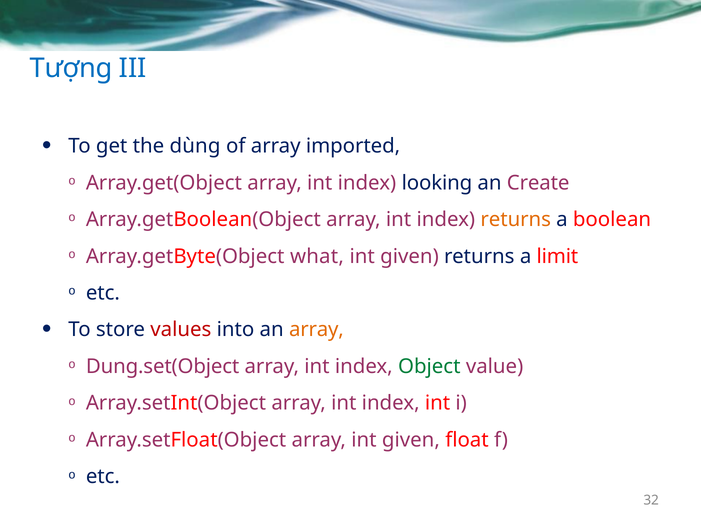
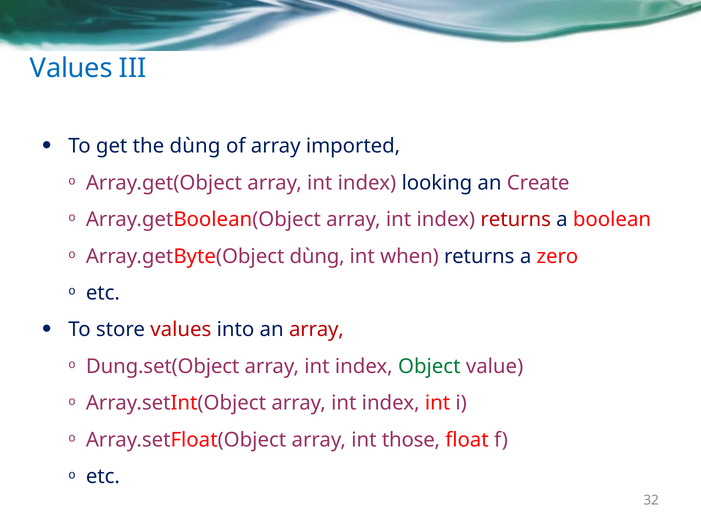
Tượng at (71, 68): Tượng -> Values
returns at (516, 220) colour: orange -> red
Array.getByte(Object what: what -> dùng
given at (409, 257): given -> when
limit: limit -> zero
array at (316, 330) colour: orange -> red
array int given: given -> those
